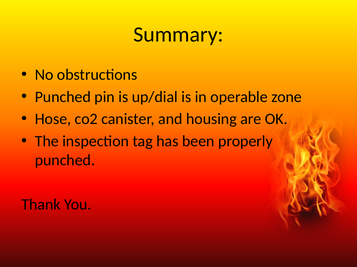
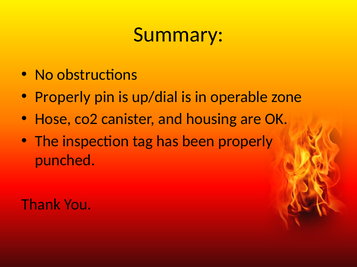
Punched at (63, 97): Punched -> Properly
